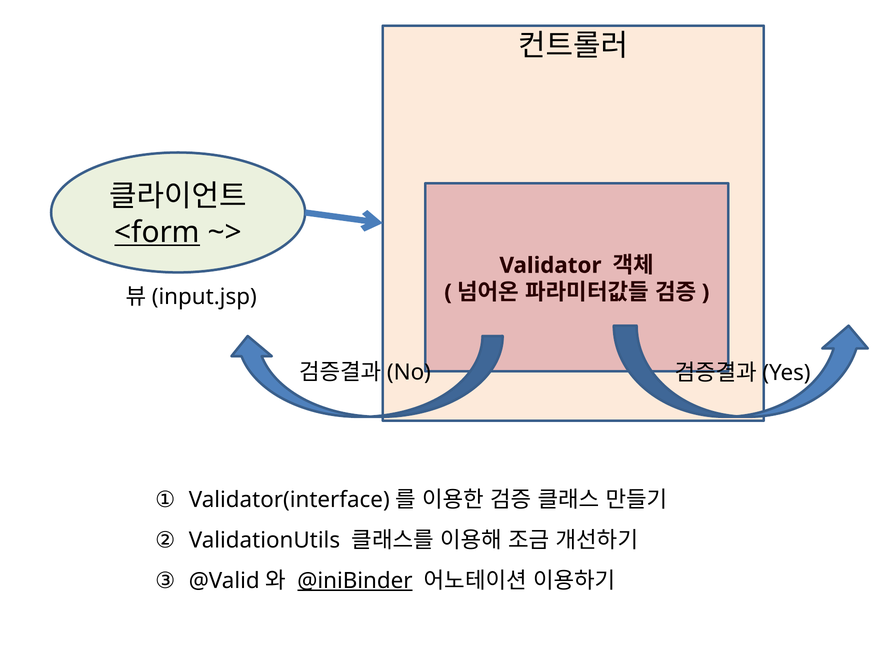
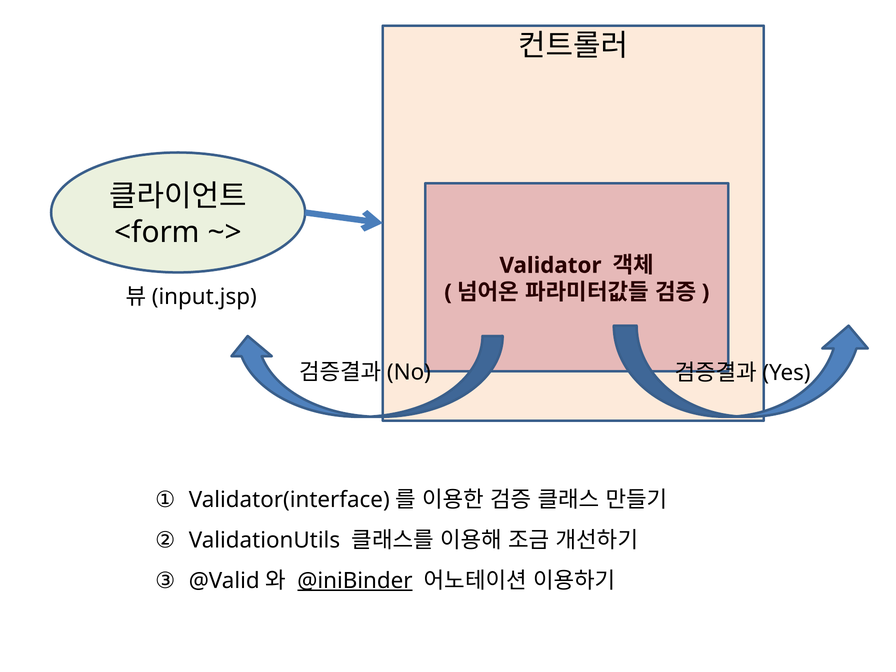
<form underline: present -> none
